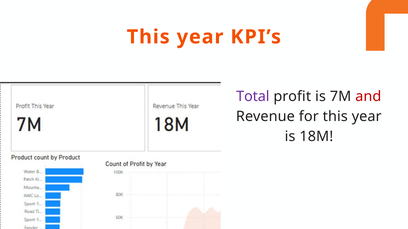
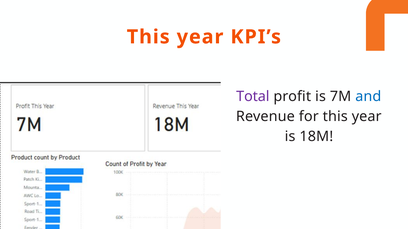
and colour: red -> blue
